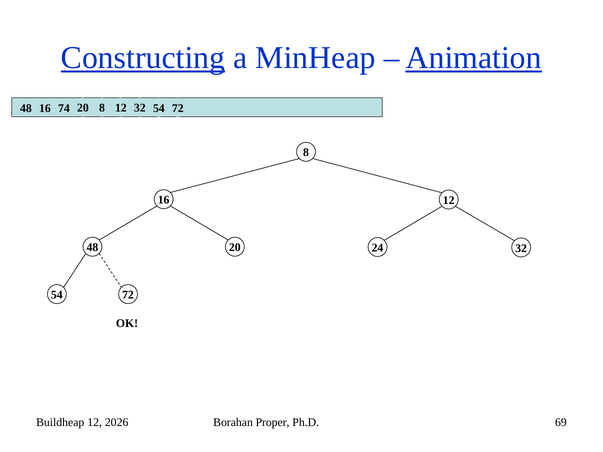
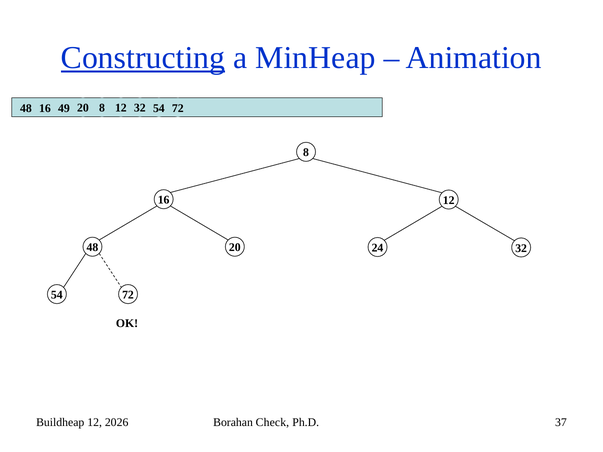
Animation underline: present -> none
74: 74 -> 49
Proper: Proper -> Check
69: 69 -> 37
